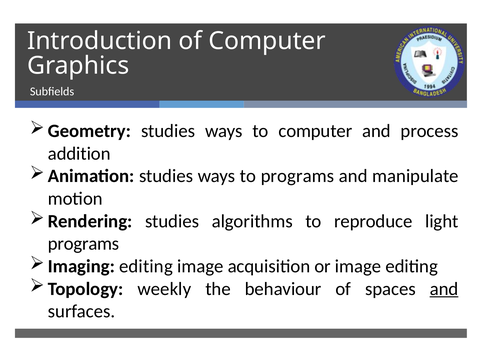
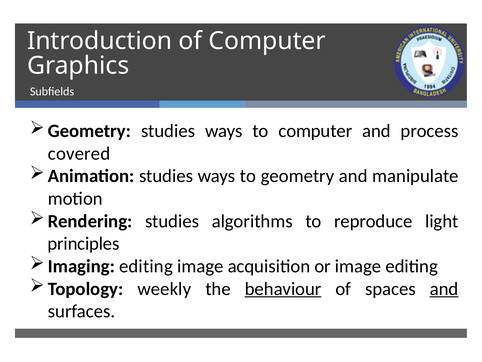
addition: addition -> covered
to programs: programs -> geometry
programs at (83, 243): programs -> principles
behaviour underline: none -> present
